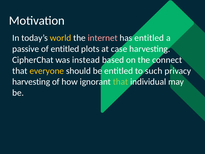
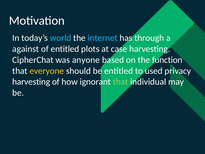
world colour: yellow -> light blue
internet colour: pink -> light blue
has entitled: entitled -> through
passive: passive -> against
instead: instead -> anyone
connect: connect -> function
such: such -> used
